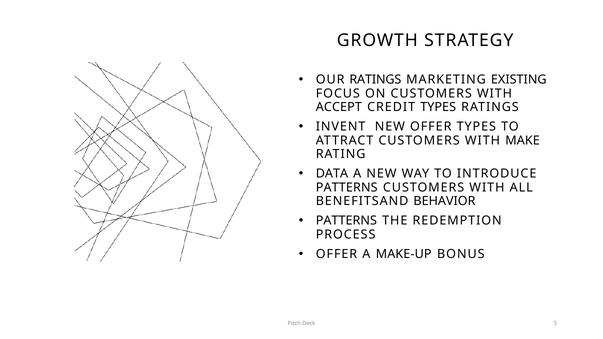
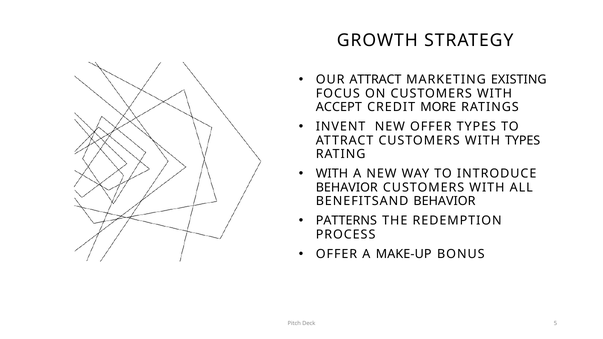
OUR RATINGS: RATINGS -> ATTRACT
CREDIT TYPES: TYPES -> MORE
WITH MAKE: MAKE -> TYPES
DATA at (332, 174): DATA -> WITH
PATTERNS at (347, 188): PATTERNS -> BEHAVIOR
